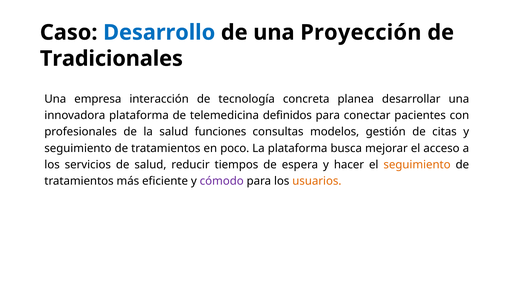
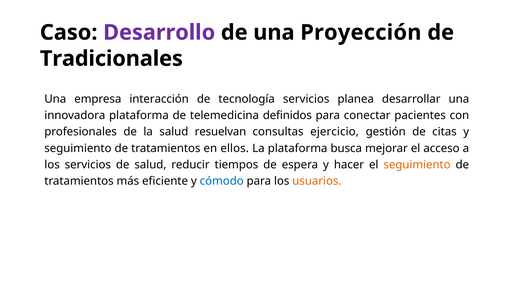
Desarrollo colour: blue -> purple
tecnología concreta: concreta -> servicios
funciones: funciones -> resuelvan
modelos: modelos -> ejercicio
poco: poco -> ellos
cómodo colour: purple -> blue
